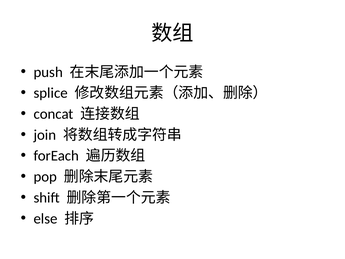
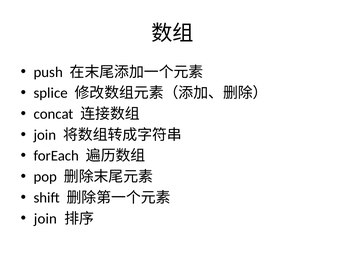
else at (46, 218): else -> join
